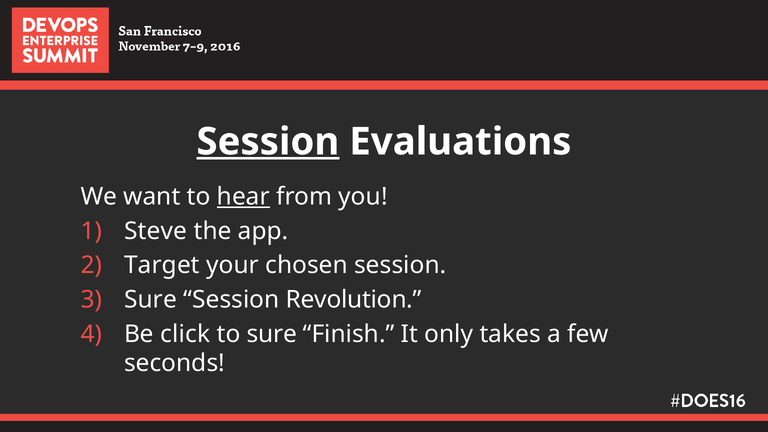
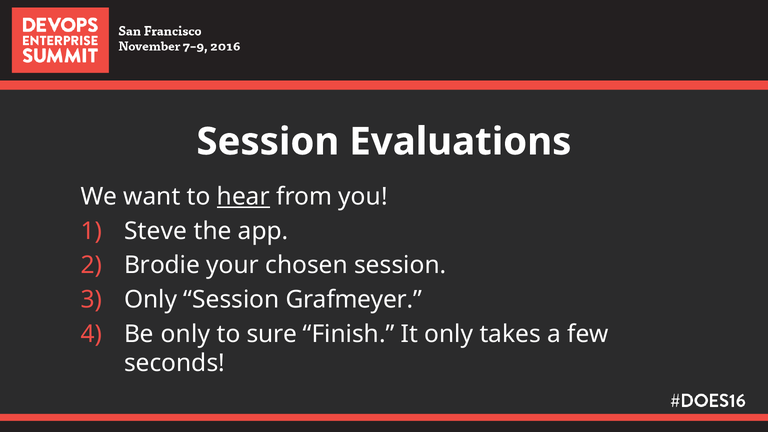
Session at (268, 142) underline: present -> none
Target: Target -> Brodie
Sure at (151, 300): Sure -> Only
Revolution: Revolution -> Grafmeyer
Be click: click -> only
